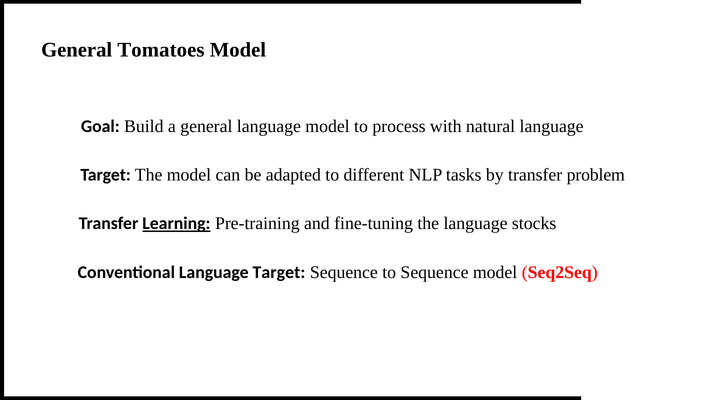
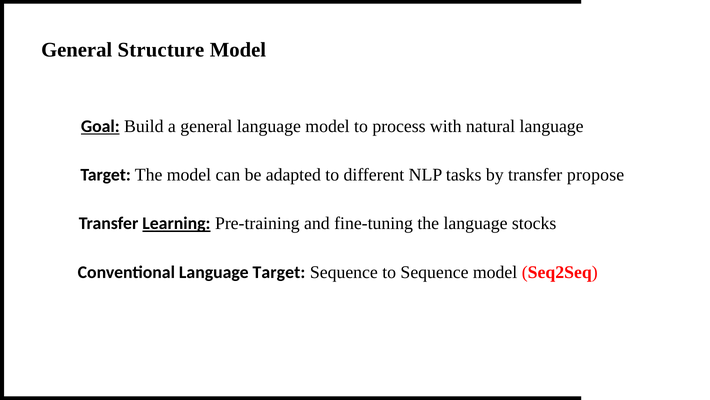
Tomatoes: Tomatoes -> Structure
Goal underline: none -> present
problem: problem -> propose
